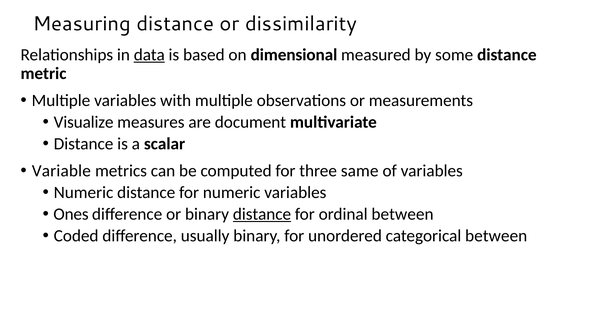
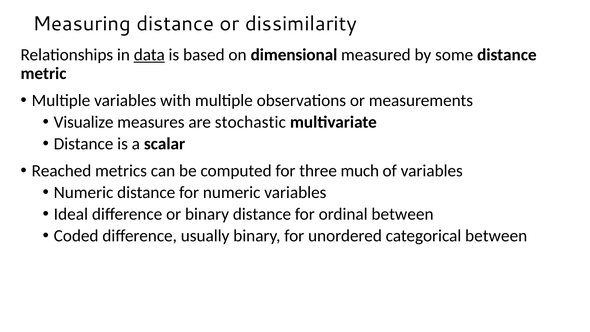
document: document -> stochastic
Variable: Variable -> Reached
same: same -> much
Ones: Ones -> Ideal
distance at (262, 214) underline: present -> none
